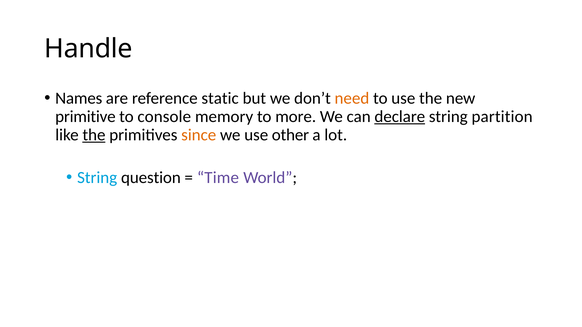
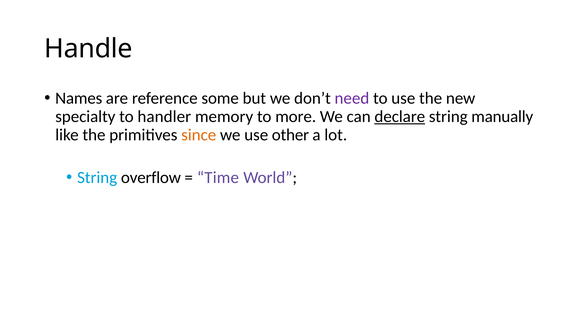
static: static -> some
need colour: orange -> purple
primitive: primitive -> specialty
console: console -> handler
partition: partition -> manually
the at (94, 135) underline: present -> none
question: question -> overflow
